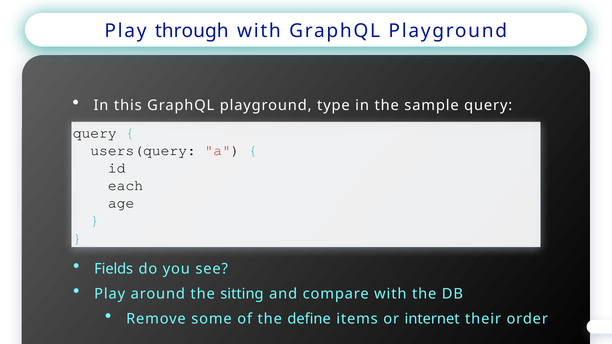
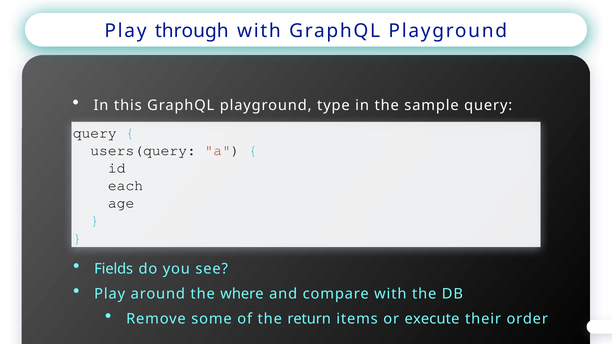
sitting: sitting -> where
define: define -> return
internet: internet -> execute
